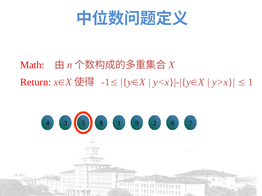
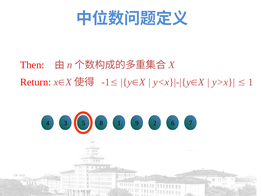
Math: Math -> Then
